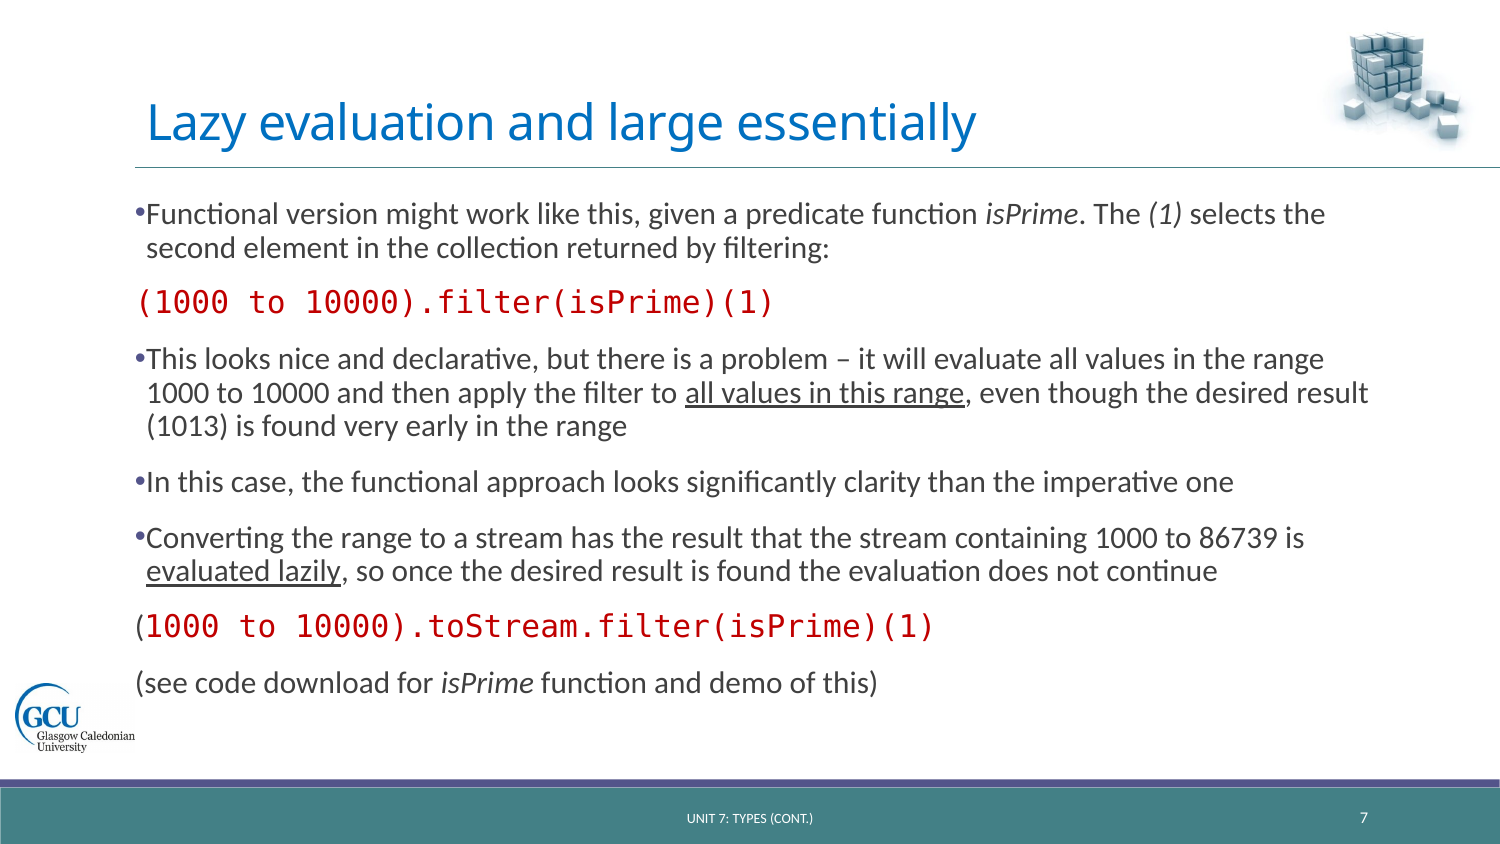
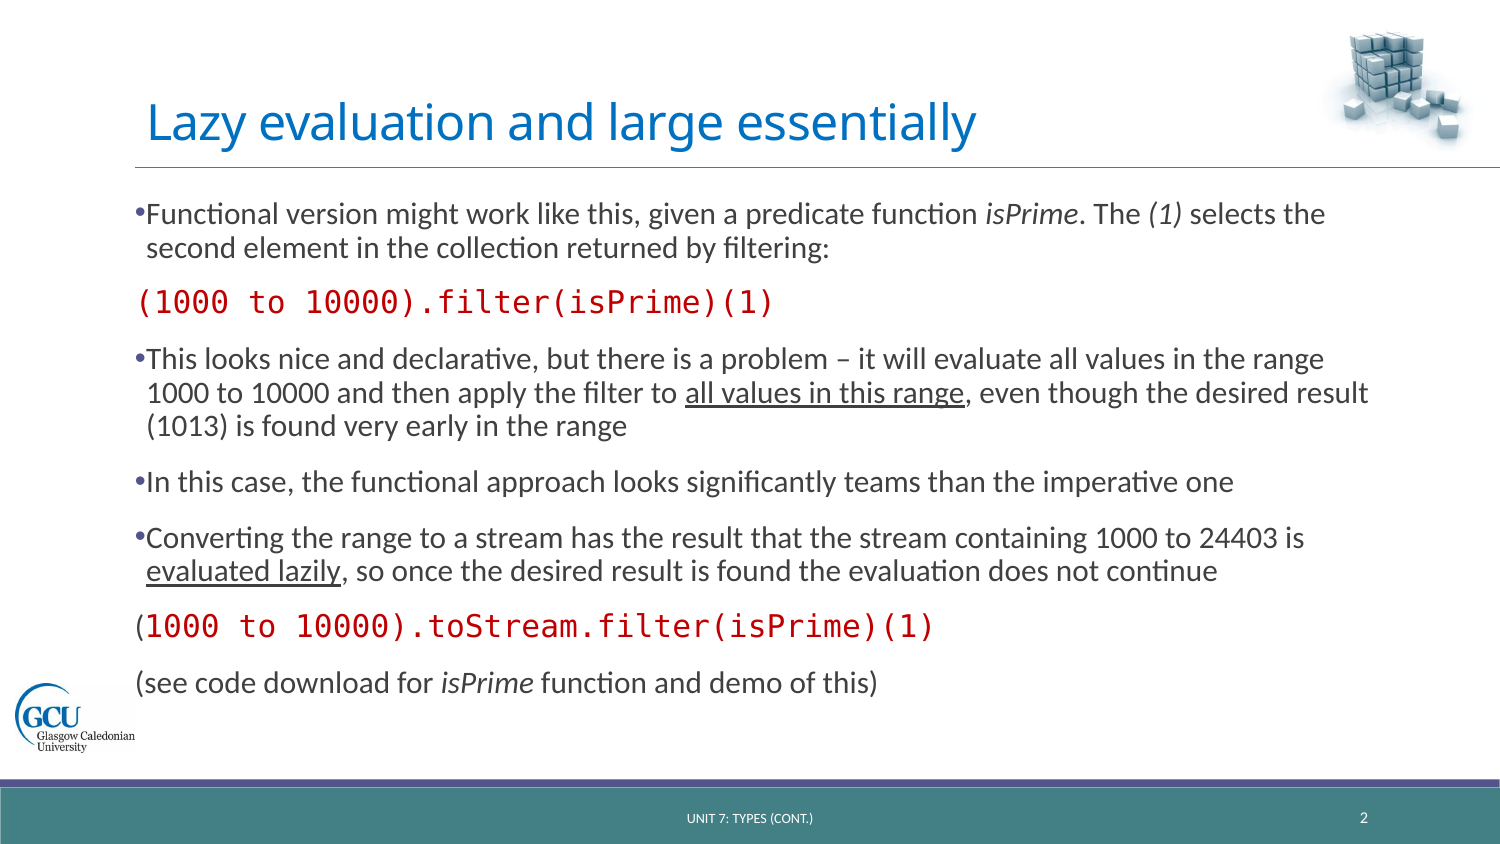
clarity: clarity -> teams
86739: 86739 -> 24403
CONT 7: 7 -> 2
